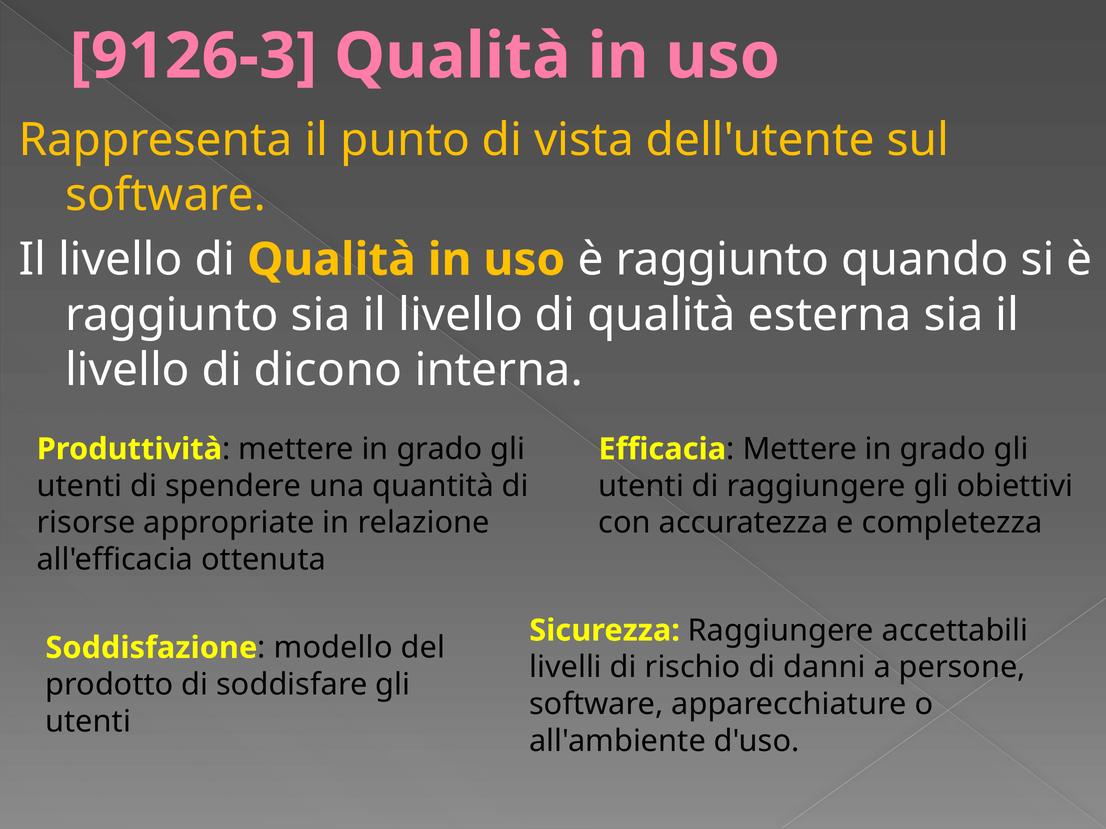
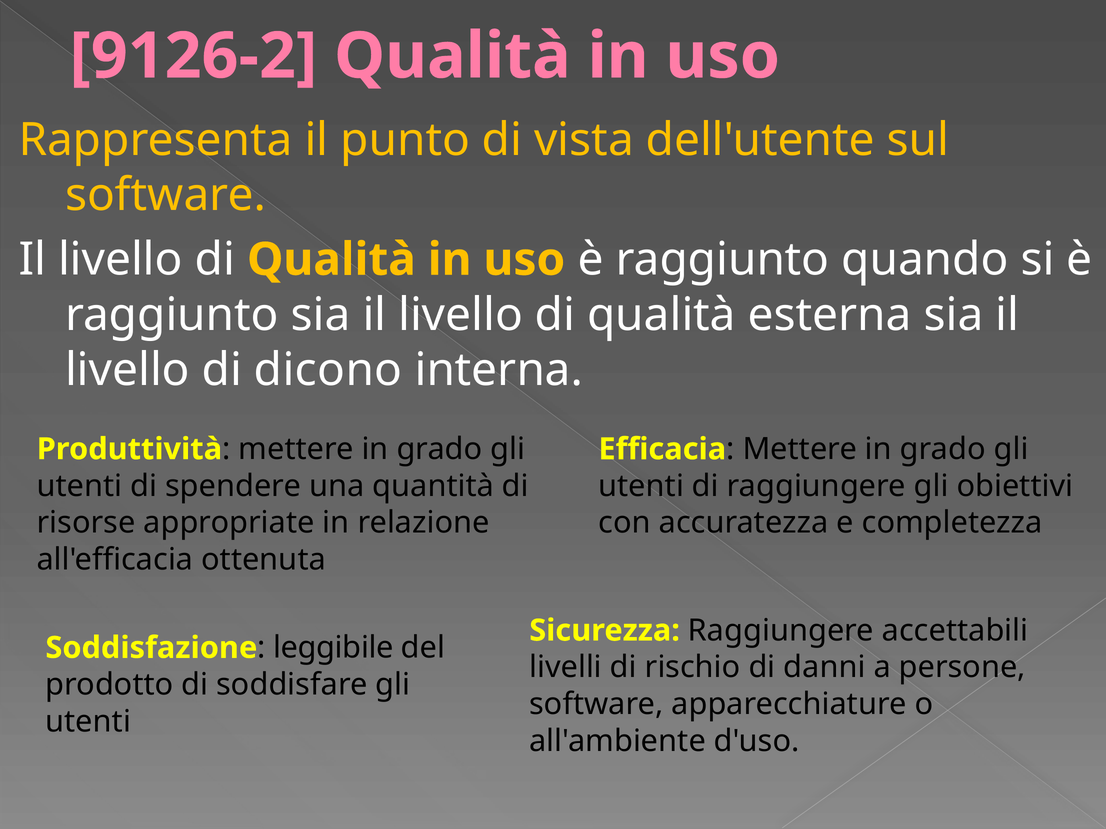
9126-3: 9126-3 -> 9126-2
modello: modello -> leggibile
